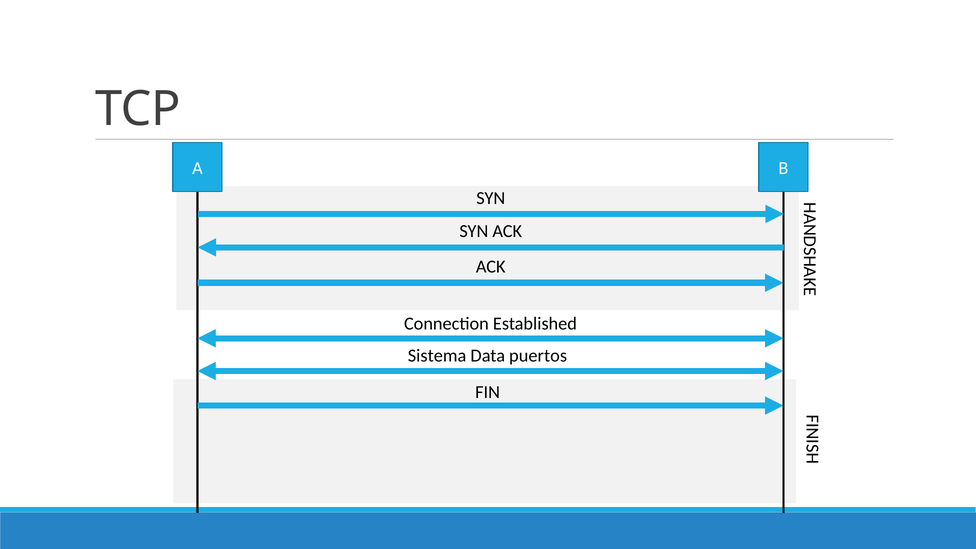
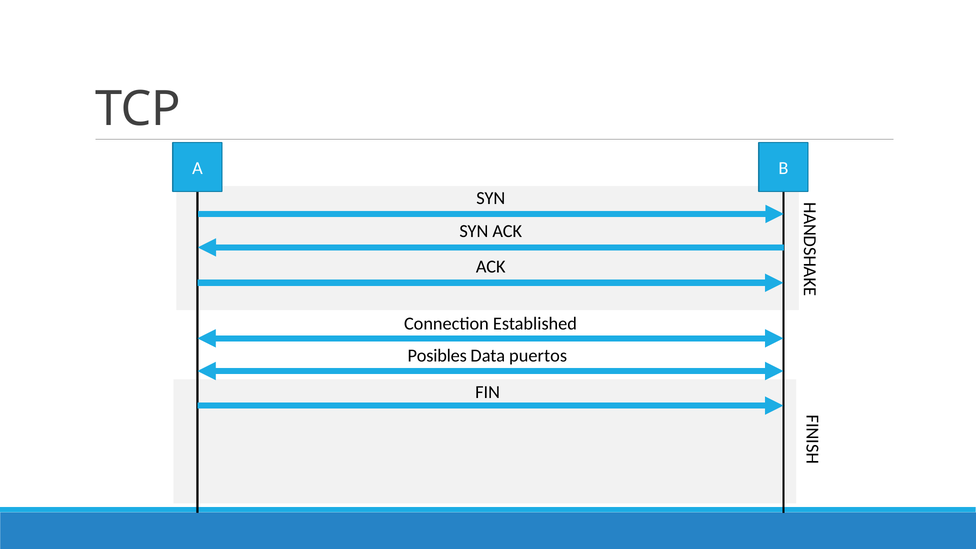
Sistema: Sistema -> Posibles
